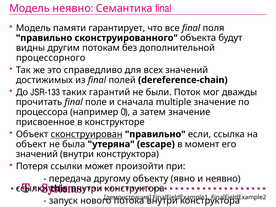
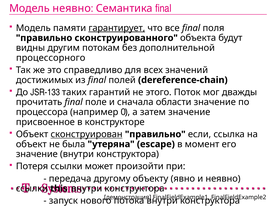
гарантирует underline: none -> present
были: были -> этого
multiple: multiple -> области
значений at (37, 154): значений -> значение
